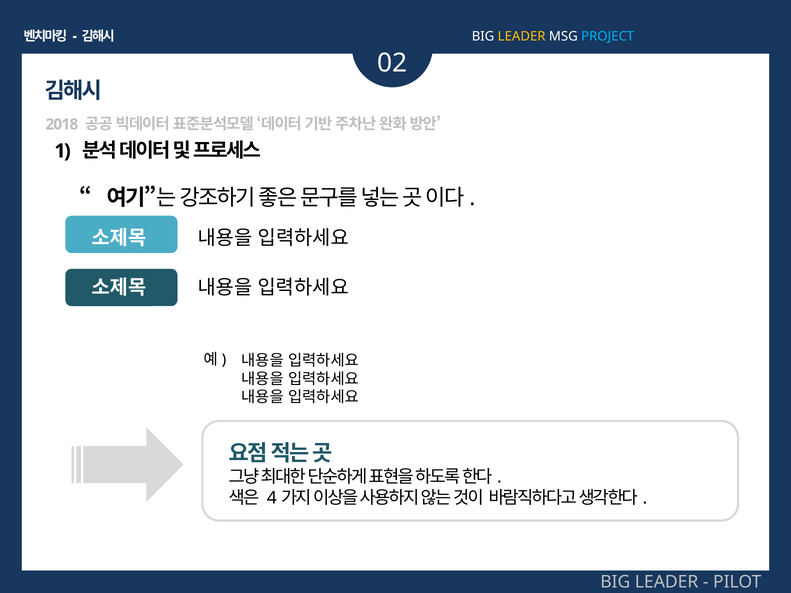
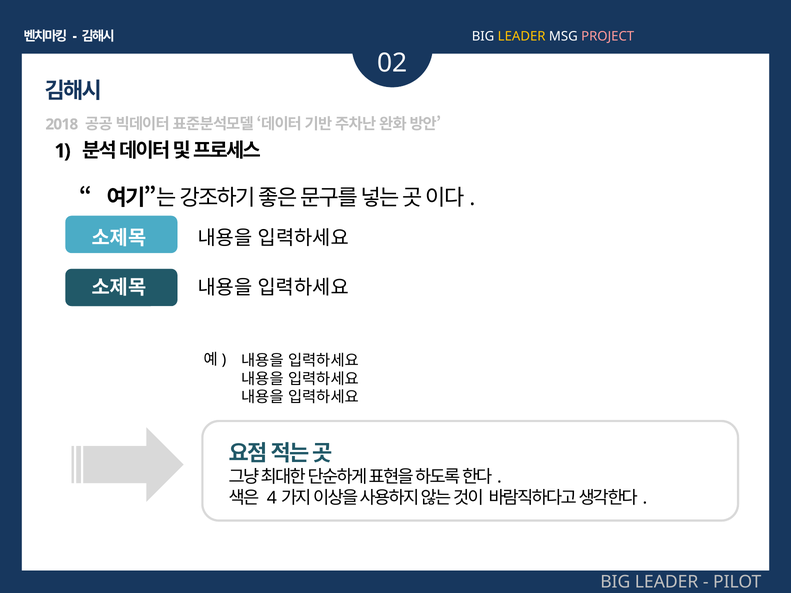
PROJECT colour: light blue -> pink
